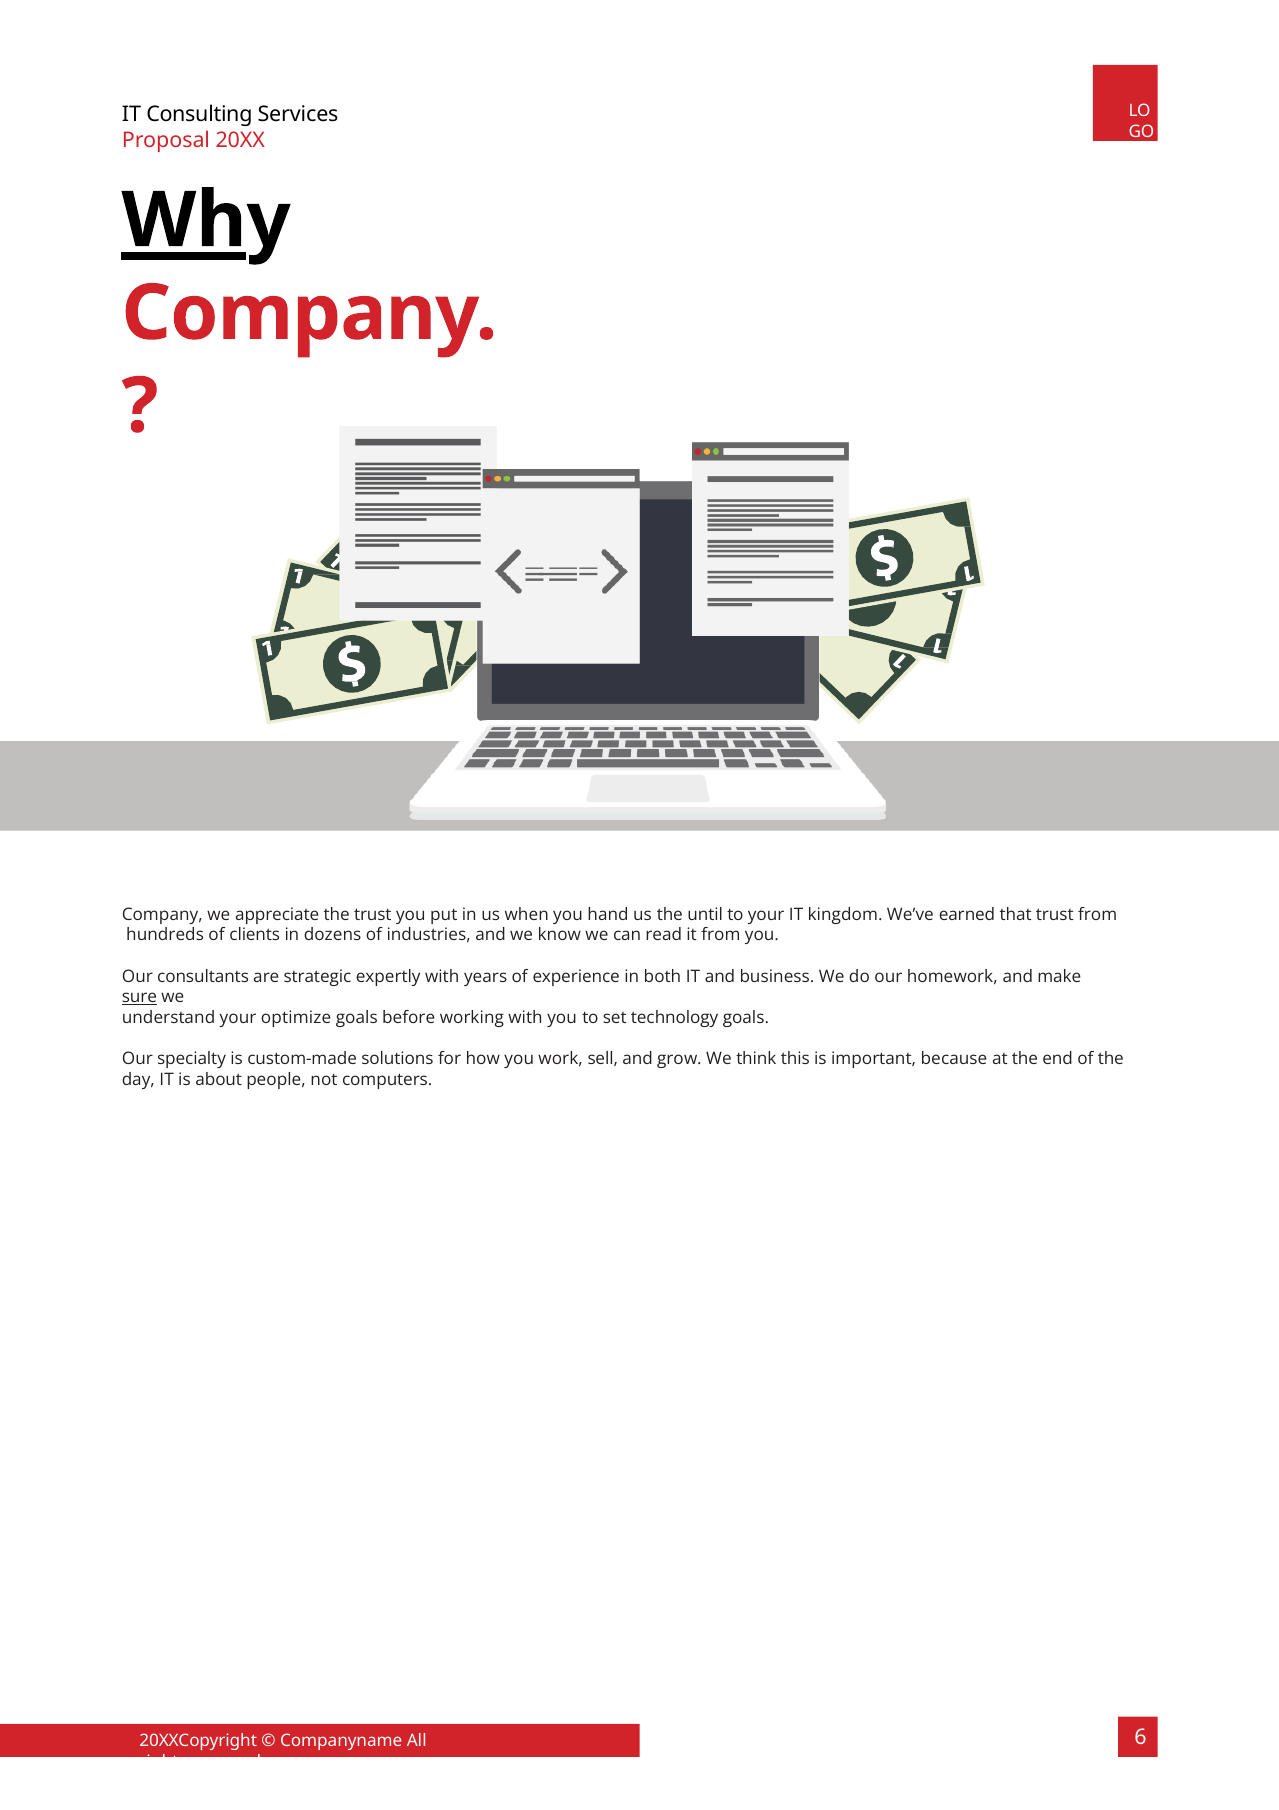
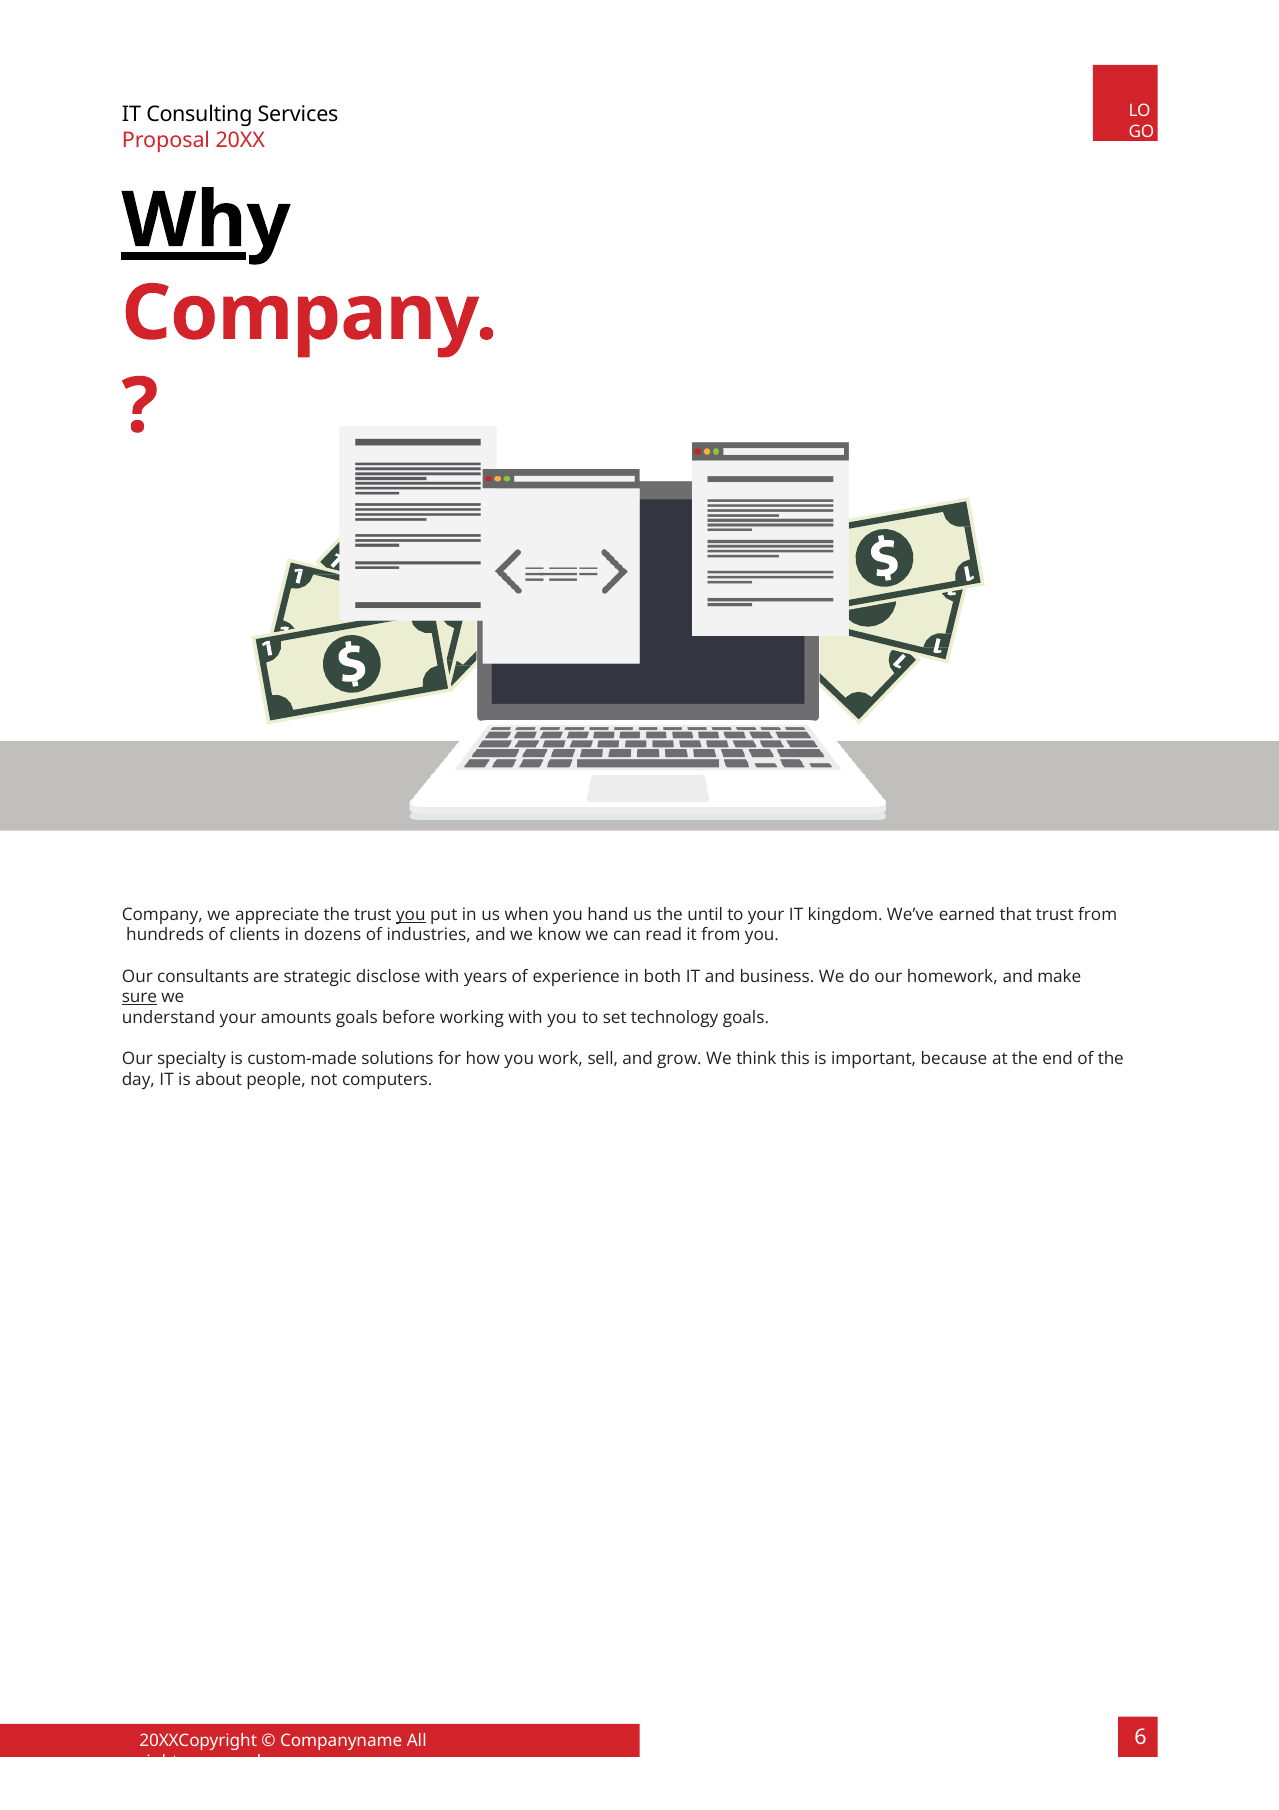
you at (411, 915) underline: none -> present
expertly: expertly -> disclose
optimize: optimize -> amounts
